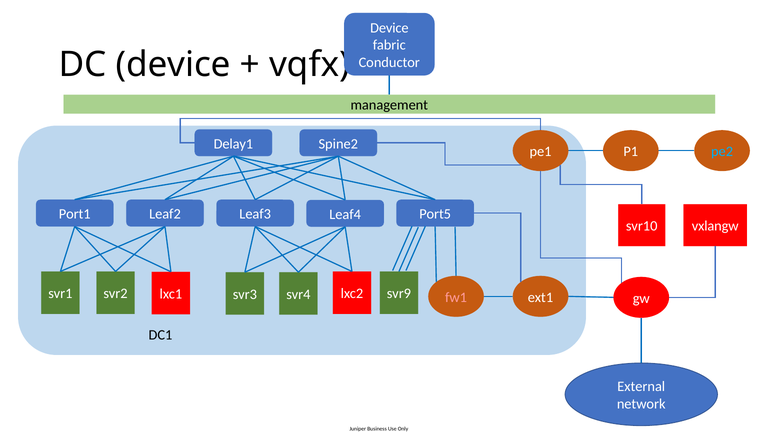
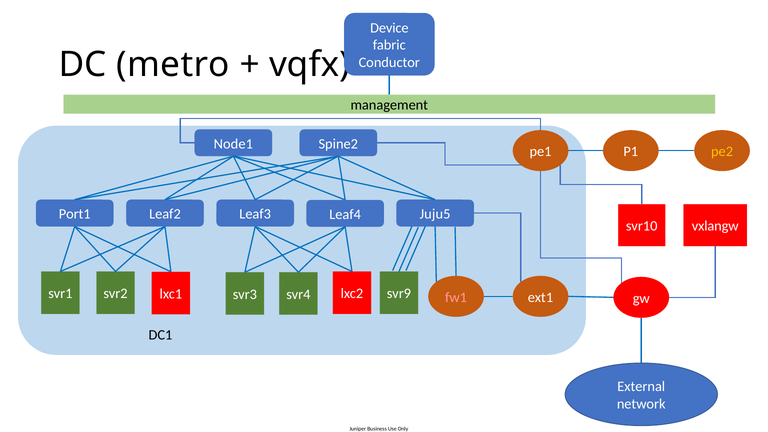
DC device: device -> metro
Delay1: Delay1 -> Node1
pe2 colour: light blue -> yellow
Port5: Port5 -> Juju5
